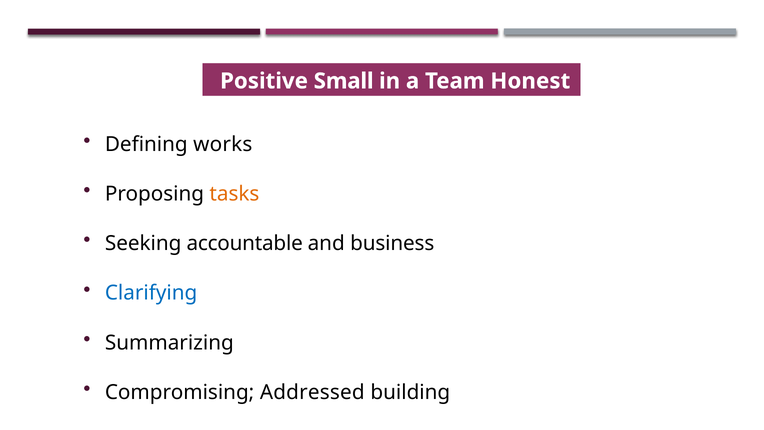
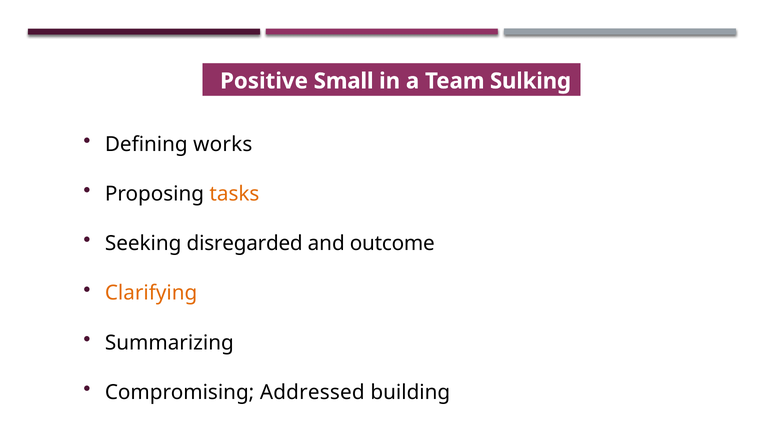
Honest: Honest -> Sulking
accountable: accountable -> disregarded
business: business -> outcome
Clarifying colour: blue -> orange
